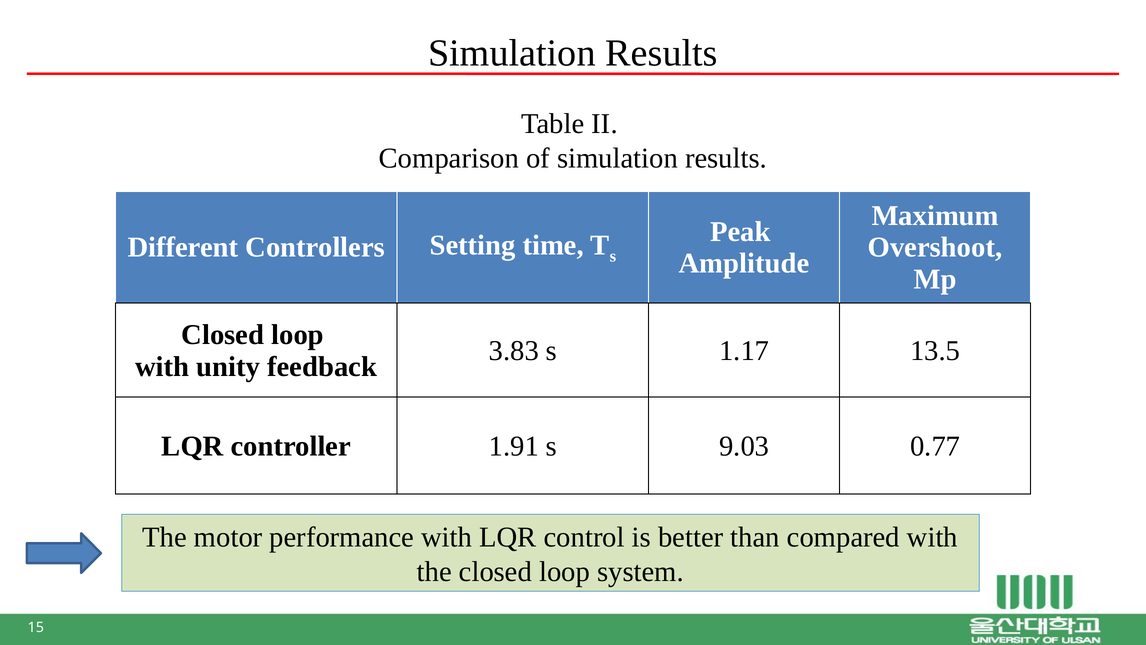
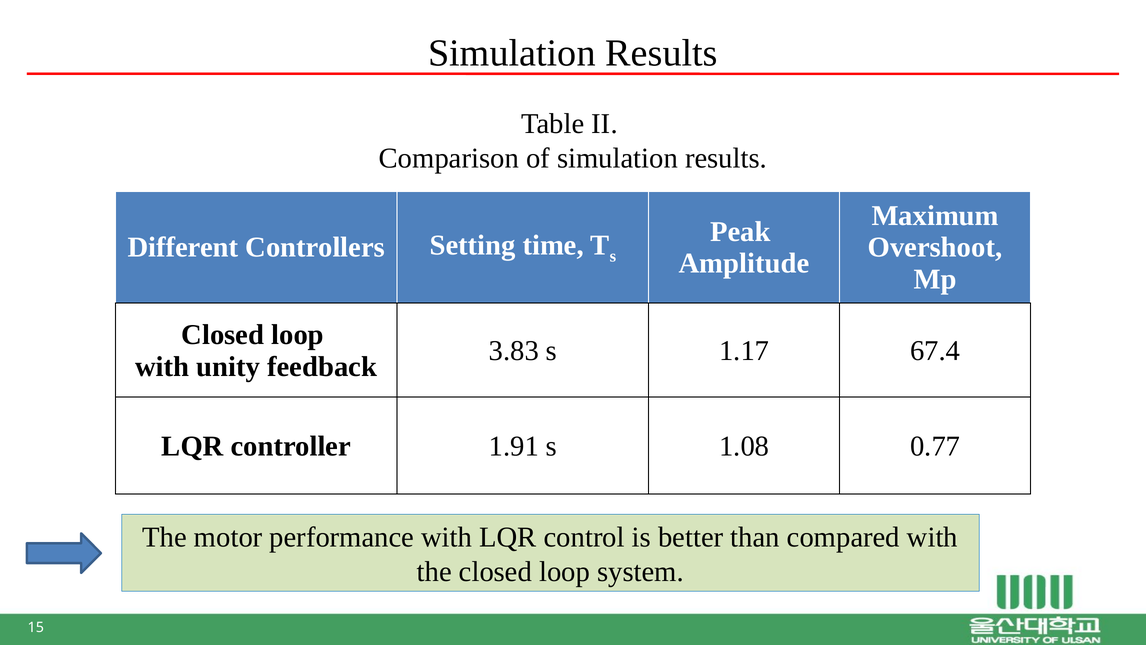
13.5: 13.5 -> 67.4
9.03: 9.03 -> 1.08
